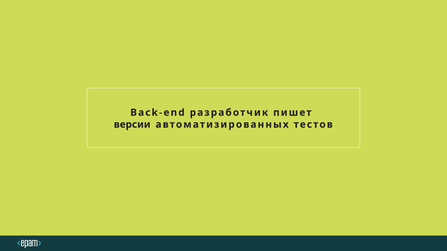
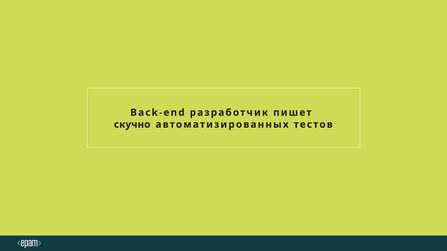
версии: версии -> скучно
